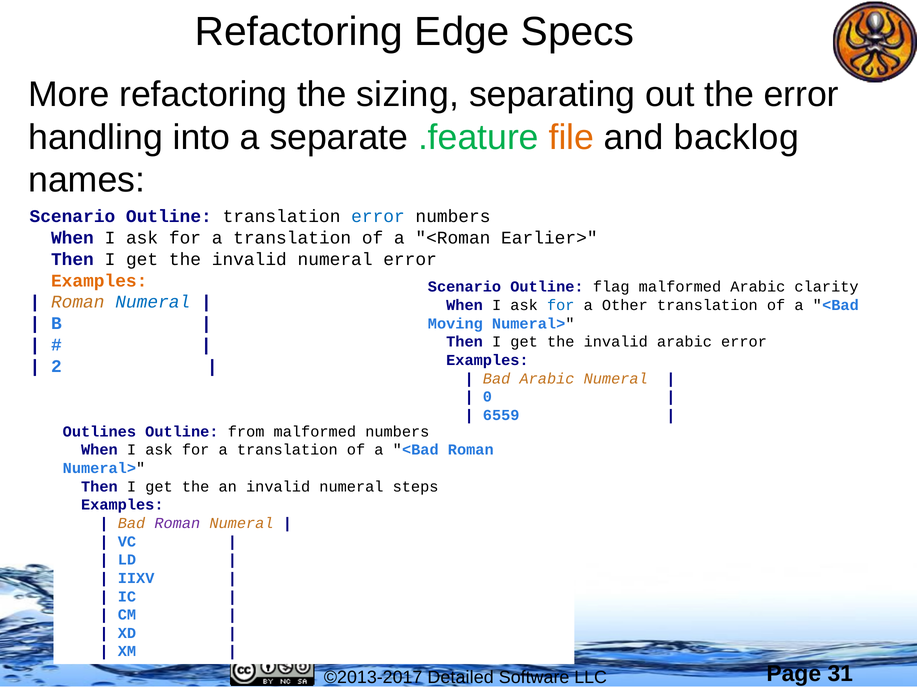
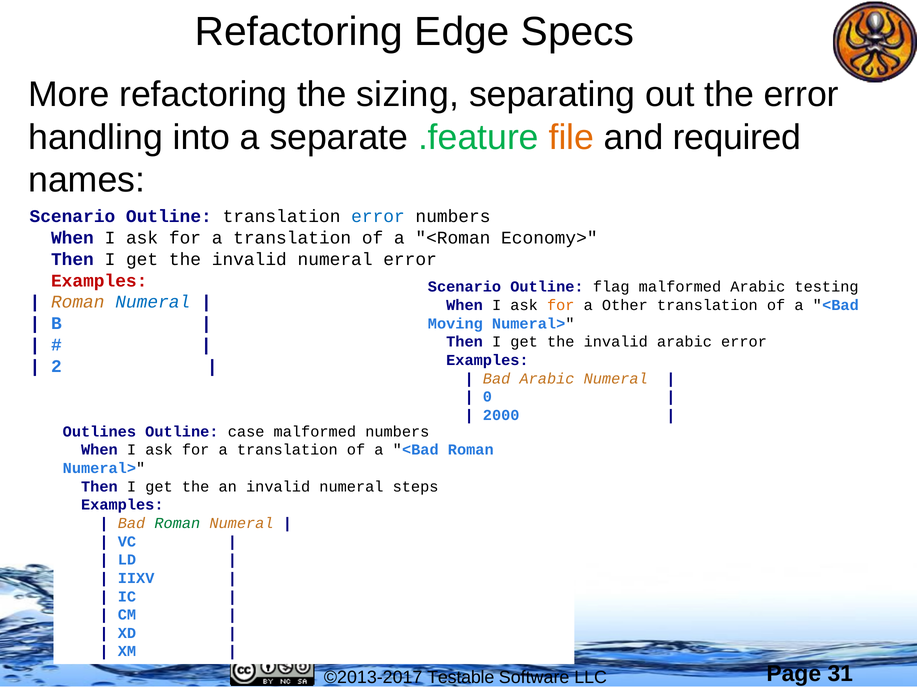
backlog: backlog -> required
Earlier>: Earlier> -> Economy>
Examples at (99, 281) colour: orange -> red
clarity: clarity -> testing
for at (561, 306) colour: blue -> orange
6559: 6559 -> 2000
from: from -> case
Roman at (177, 524) colour: purple -> green
Detailed: Detailed -> Testable
